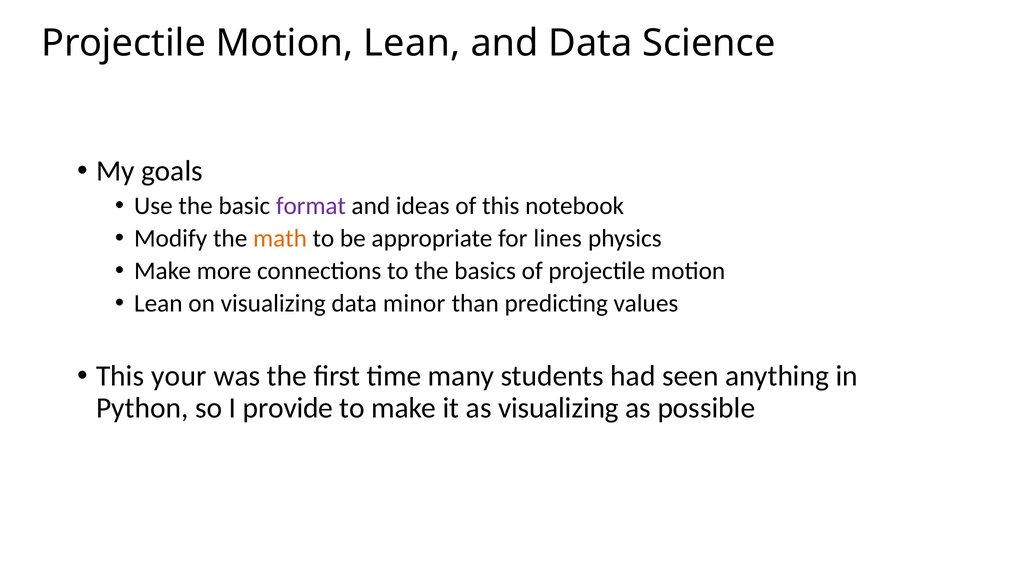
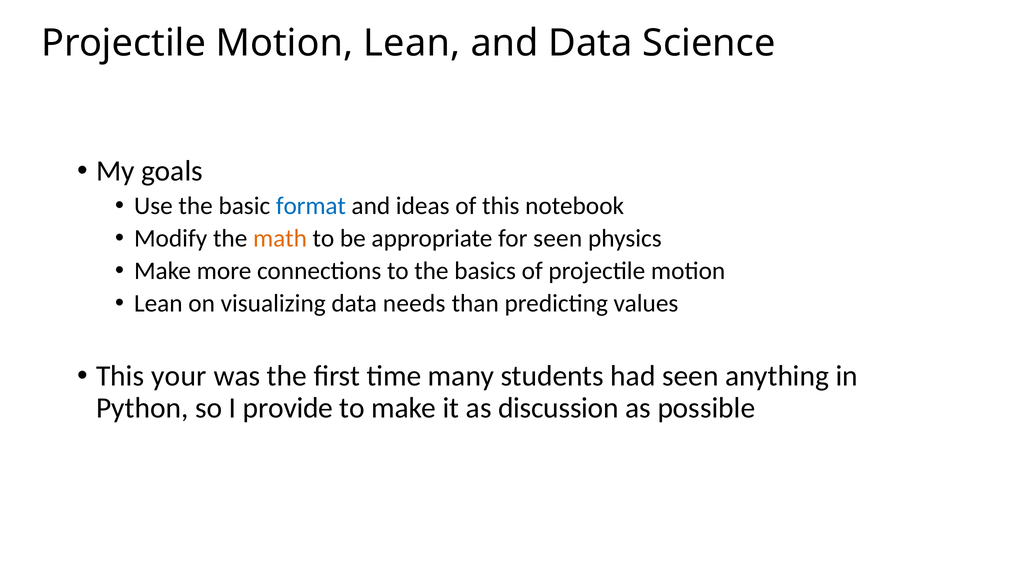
format colour: purple -> blue
for lines: lines -> seen
minor: minor -> needs
as visualizing: visualizing -> discussion
